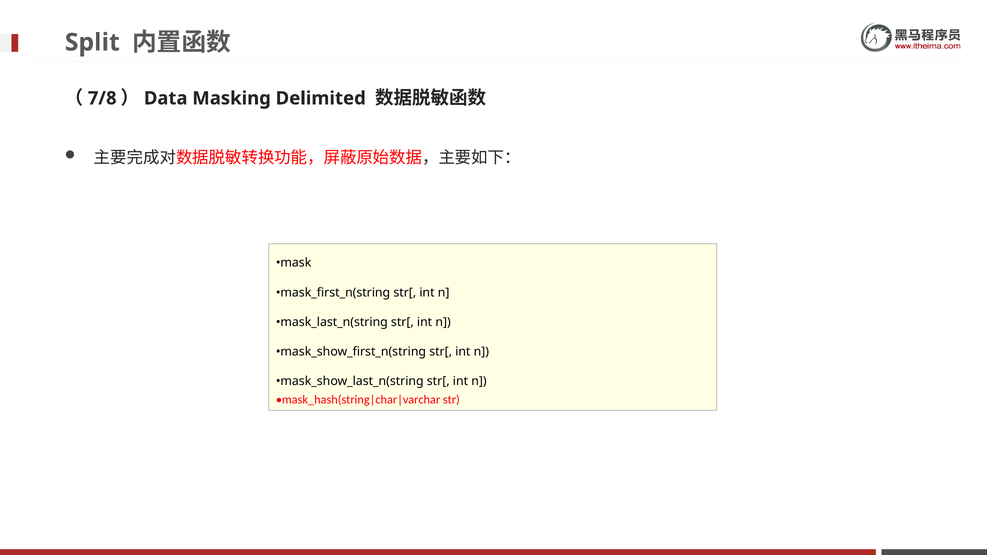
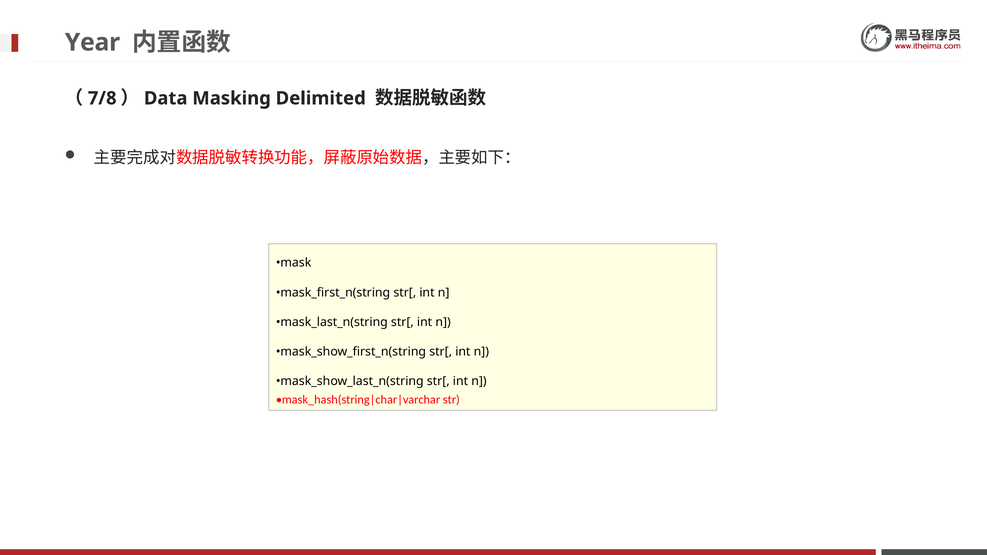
Split: Split -> Year
